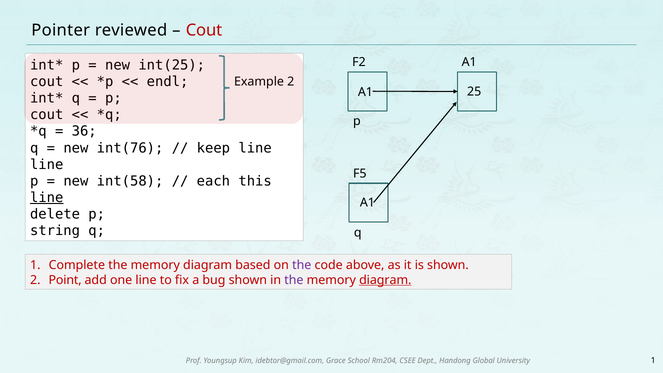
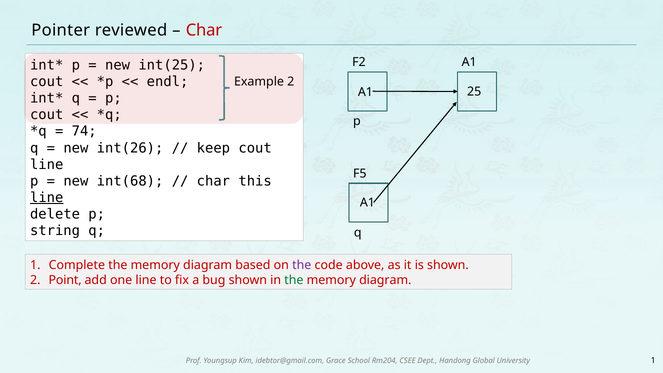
Cout at (204, 30): Cout -> Char
36: 36 -> 74
int(76: int(76 -> int(26
keep line: line -> cout
int(58: int(58 -> int(68
each at (213, 181): each -> char
the at (294, 280) colour: purple -> green
diagram at (385, 280) underline: present -> none
